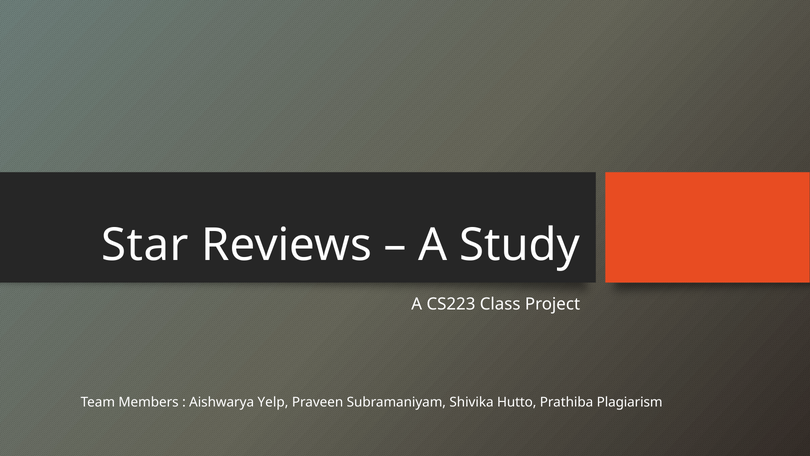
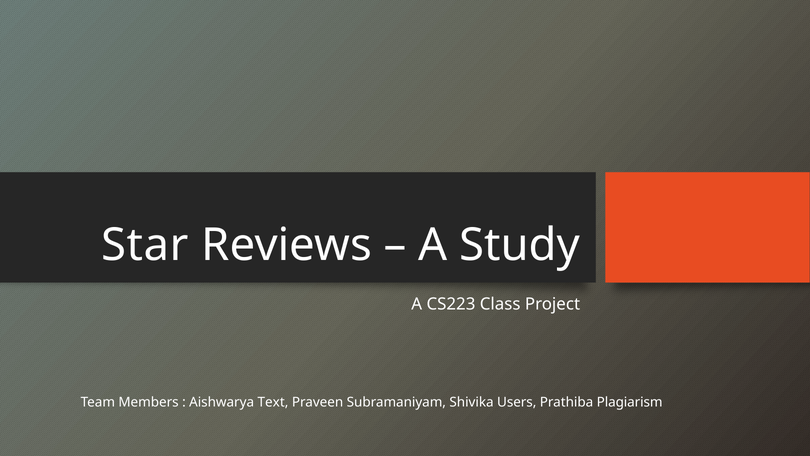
Yelp: Yelp -> Text
Hutto: Hutto -> Users
